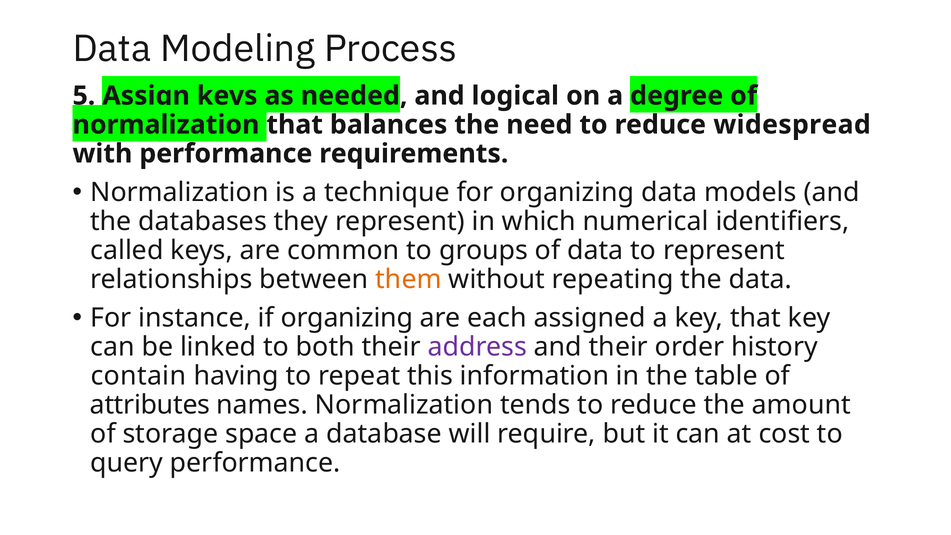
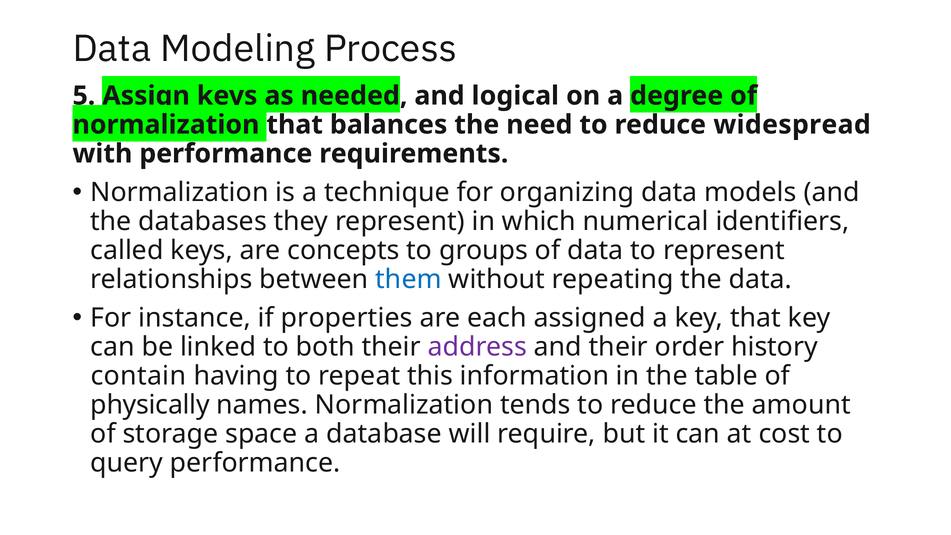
common: common -> concepts
them colour: orange -> blue
if organizing: organizing -> properties
attributes: attributes -> physically
